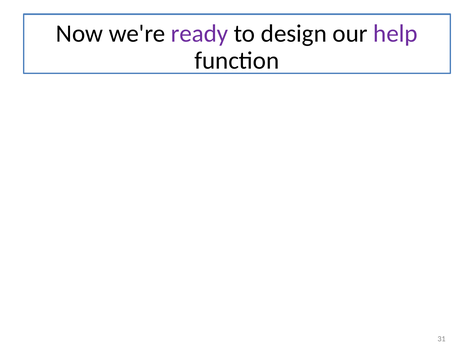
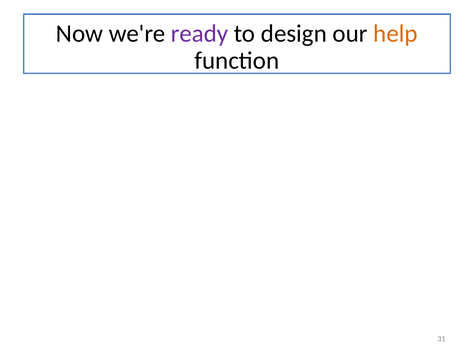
help colour: purple -> orange
